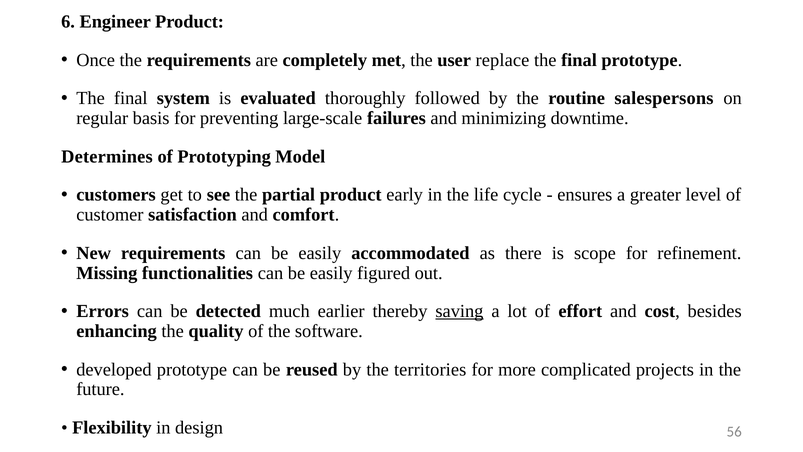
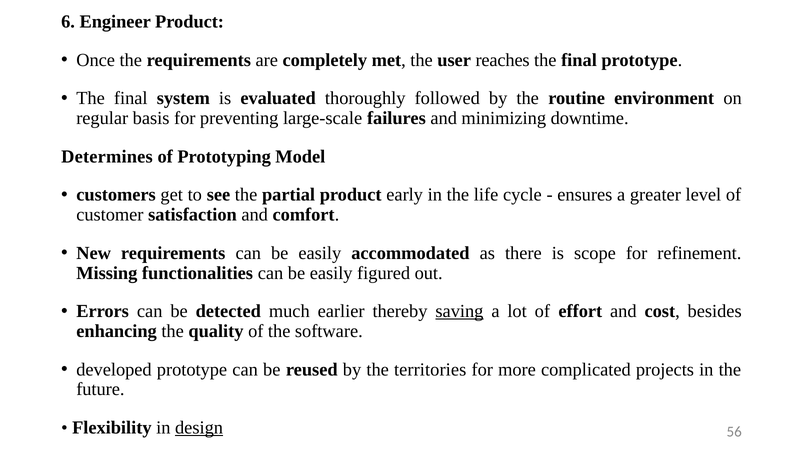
replace: replace -> reaches
salespersons: salespersons -> environment
design underline: none -> present
